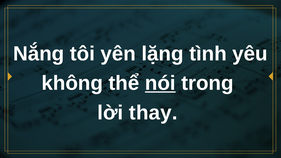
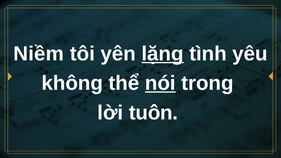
Nắng: Nắng -> Niềm
lặng underline: none -> present
thay: thay -> tuôn
